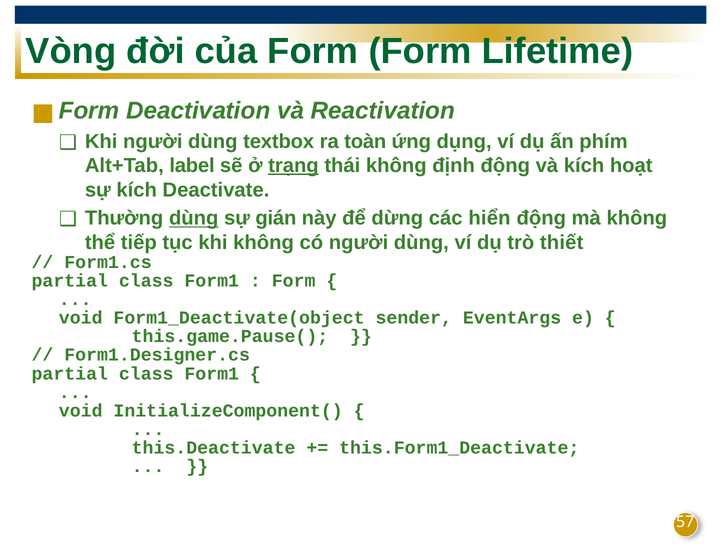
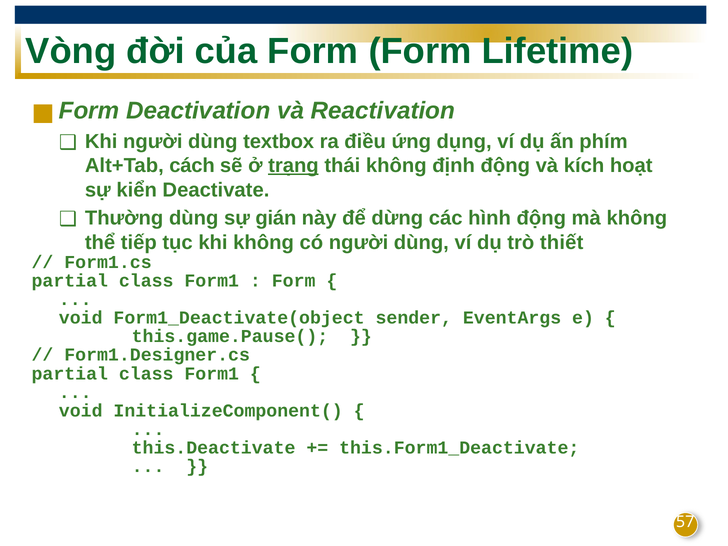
toàn: toàn -> điều
label: label -> cách
sự kích: kích -> kiển
dùng at (194, 218) underline: present -> none
hiển: hiển -> hình
